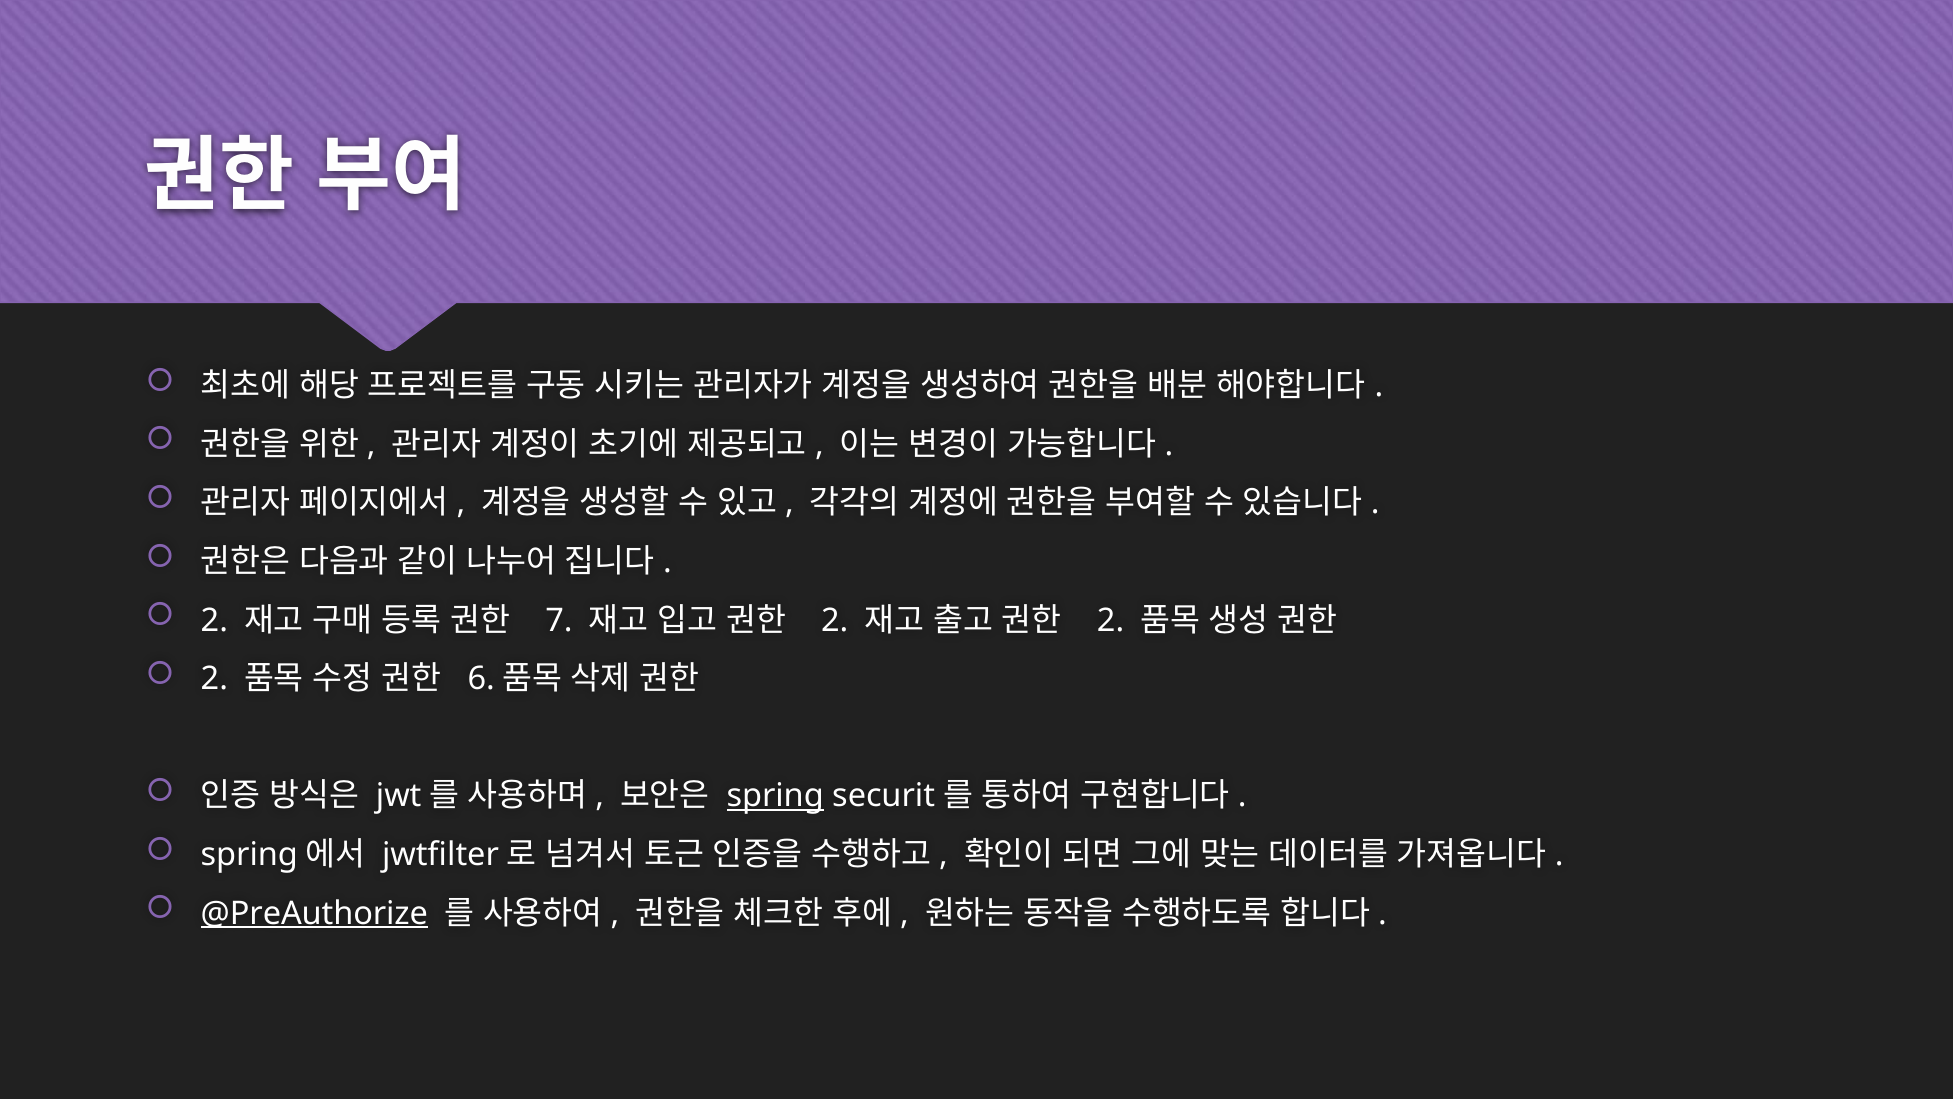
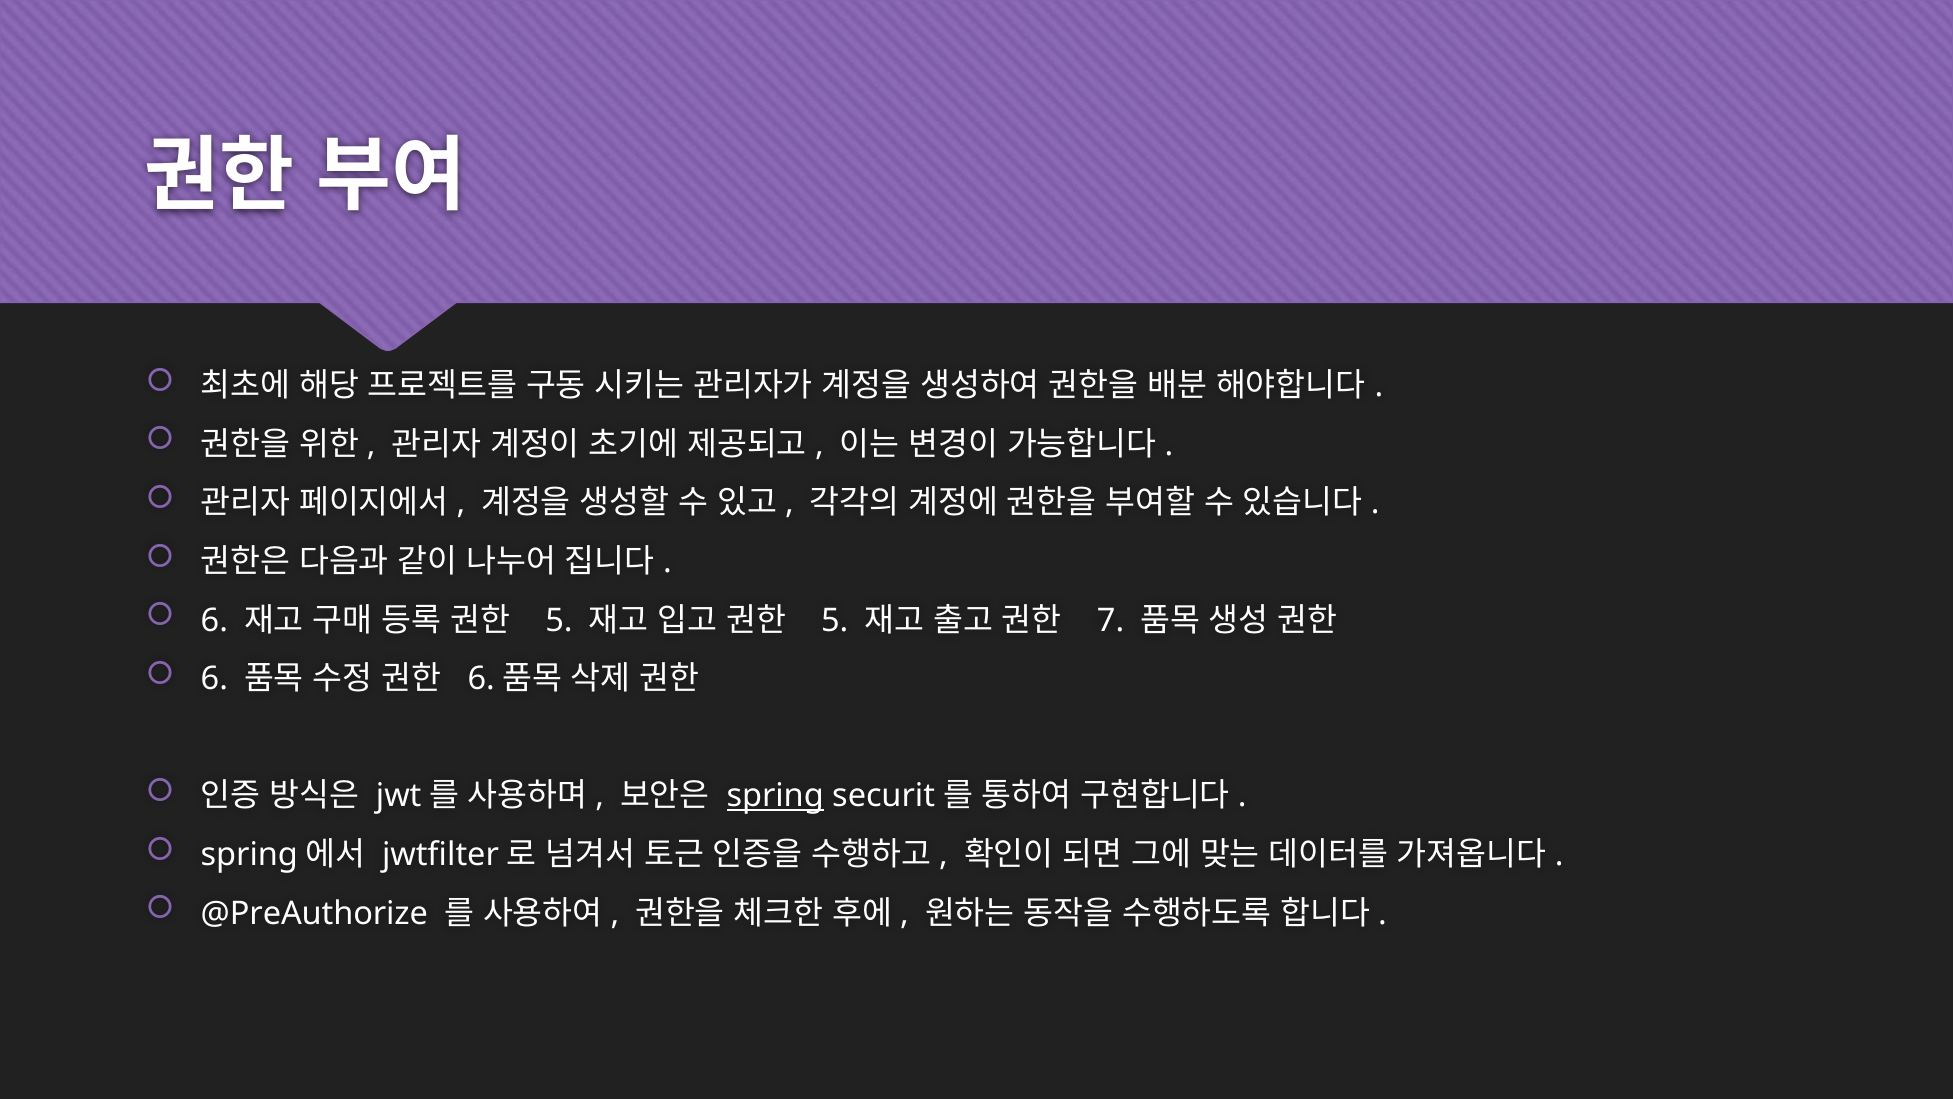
2 at (214, 620): 2 -> 6
7 at (559, 620): 7 -> 5
2 at (835, 620): 2 -> 5
2 at (1111, 620): 2 -> 7
2 at (214, 679): 2 -> 6
@PreAuthorize underline: present -> none
